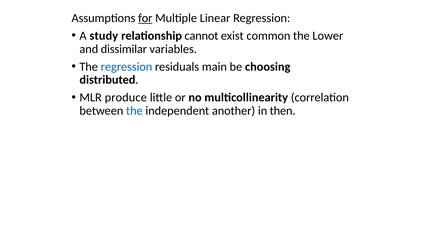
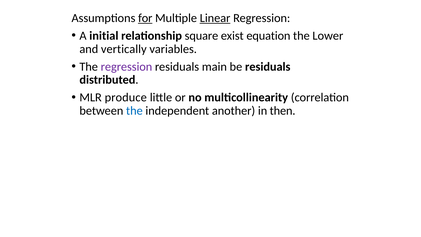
Linear underline: none -> present
study: study -> initial
cannot: cannot -> square
common: common -> equation
dissimilar: dissimilar -> vertically
regression at (126, 67) colour: blue -> purple
be choosing: choosing -> residuals
